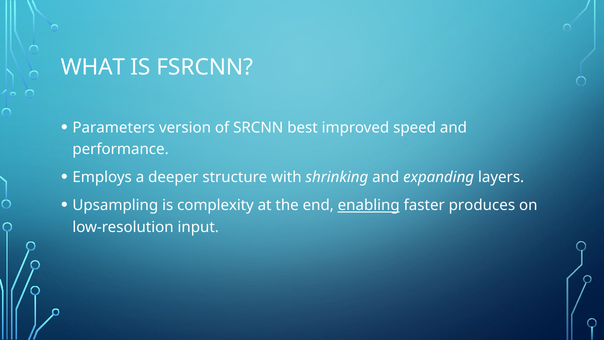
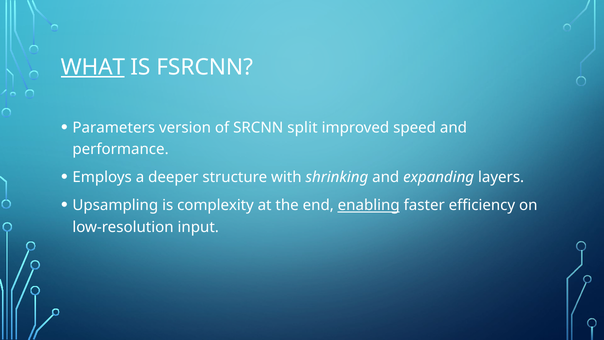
WHAT underline: none -> present
best: best -> split
produces: produces -> efficiency
